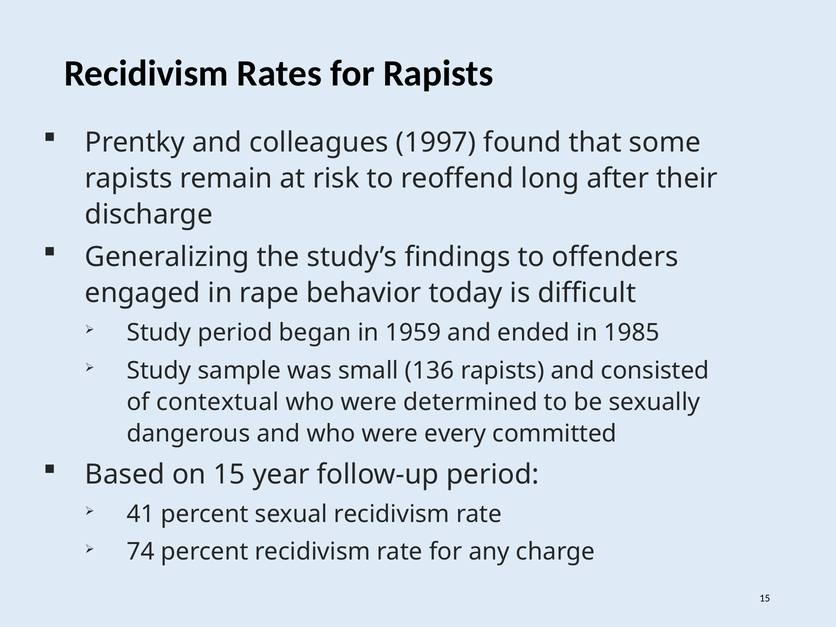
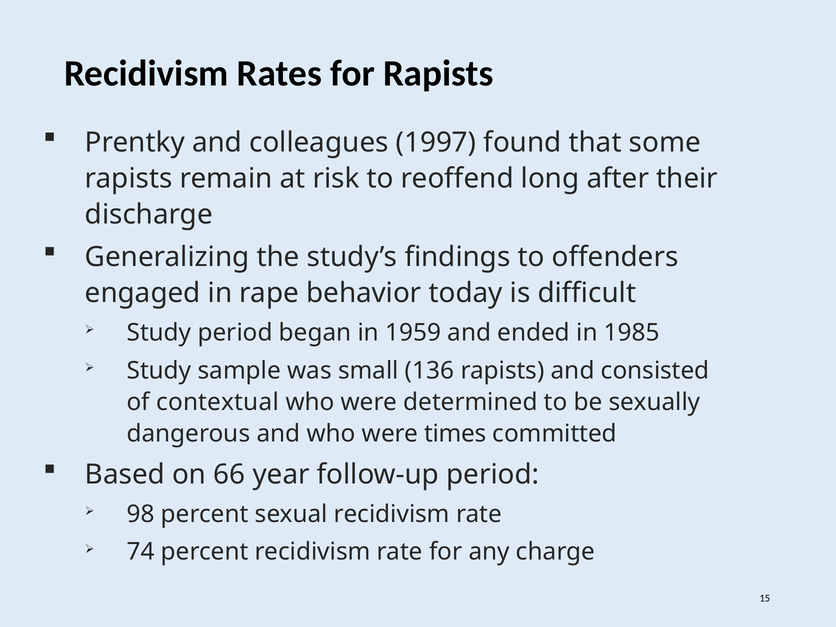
every: every -> times
on 15: 15 -> 66
41: 41 -> 98
